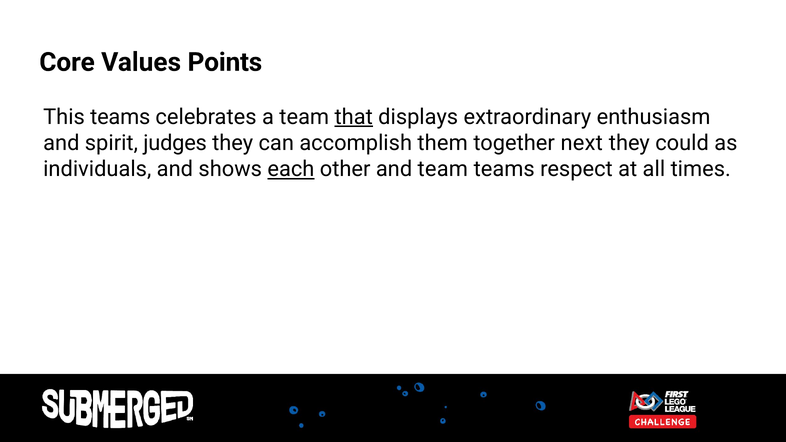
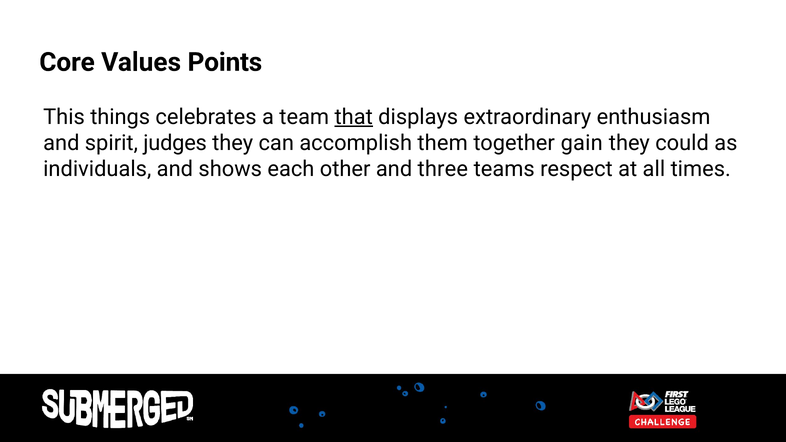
This teams: teams -> things
next: next -> gain
each underline: present -> none
and team: team -> three
